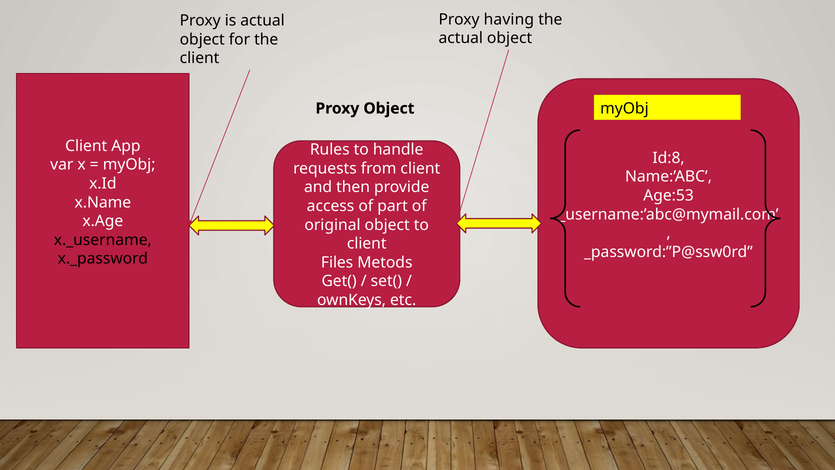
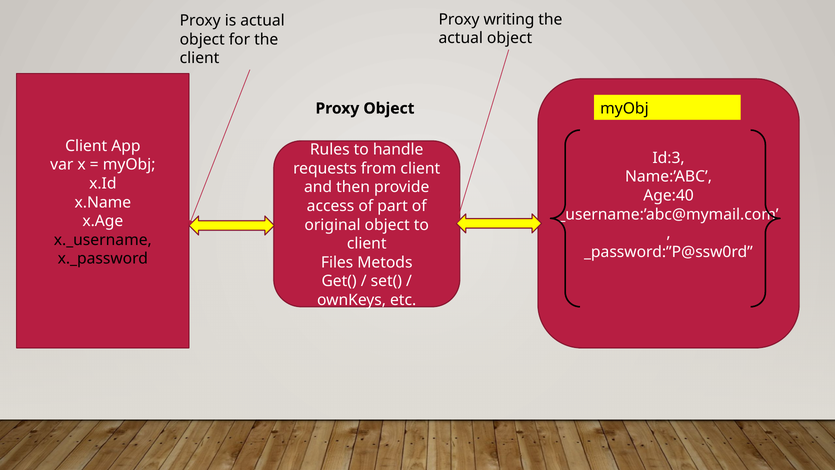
having: having -> writing
Id:8: Id:8 -> Id:3
Age:53: Age:53 -> Age:40
